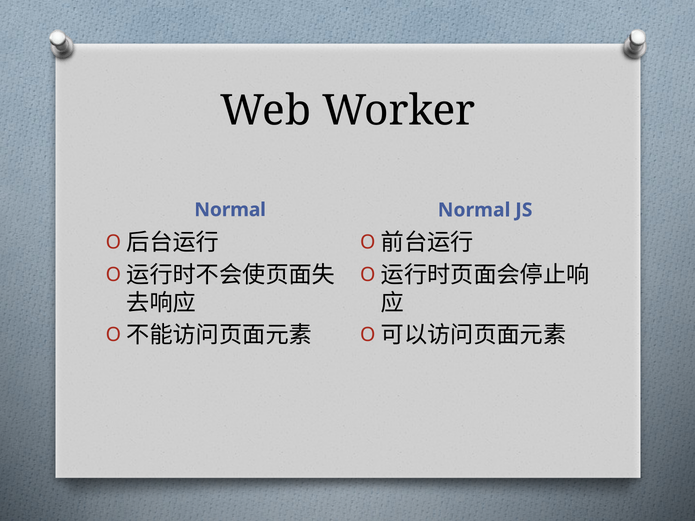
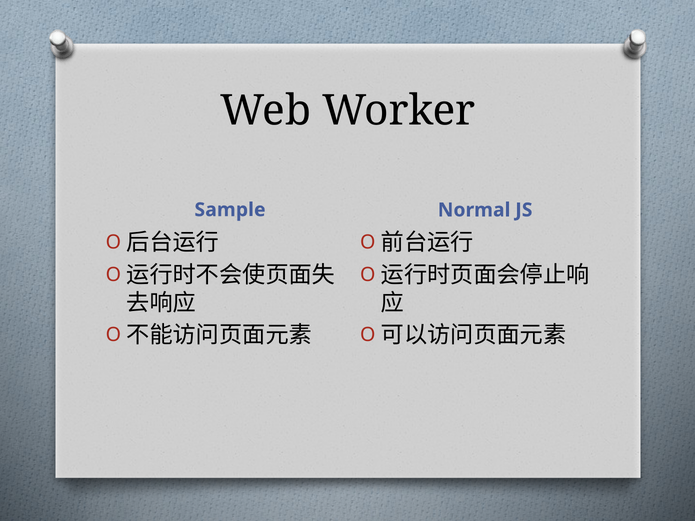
Normal at (230, 210): Normal -> Sample
